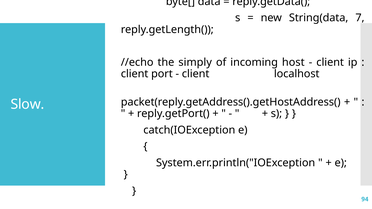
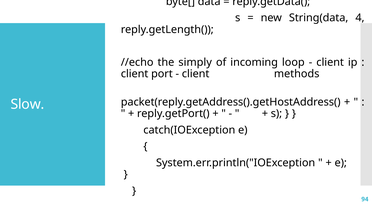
7: 7 -> 4
host: host -> loop
localhost: localhost -> methods
